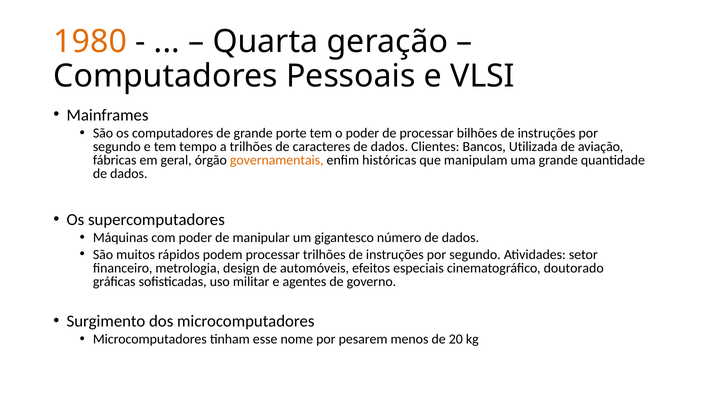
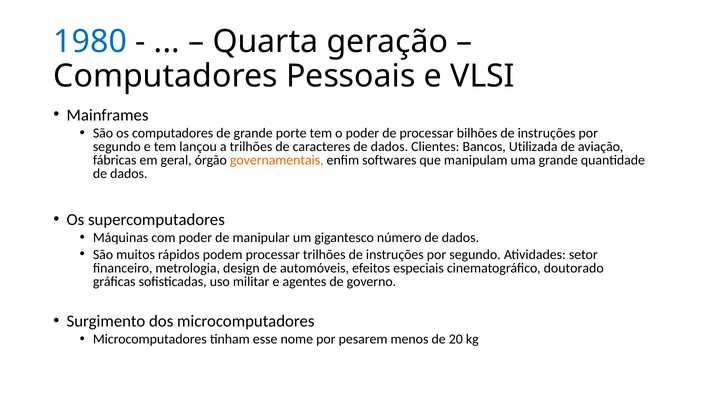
1980 colour: orange -> blue
tempo: tempo -> lançou
históricas: históricas -> softwares
